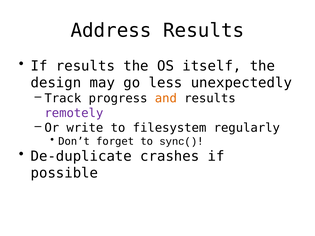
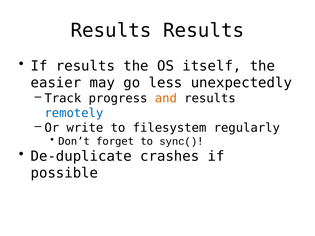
Address at (111, 30): Address -> Results
design: design -> easier
remotely colour: purple -> blue
